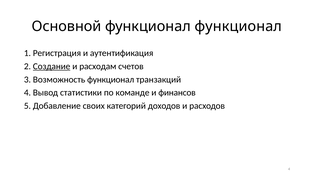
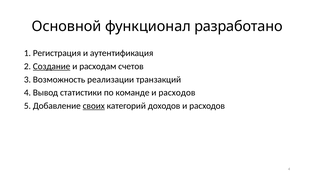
функционал функционал: функционал -> разработано
Возможность функционал: функционал -> реализации
финансов at (177, 93): финансов -> расходов
своих underline: none -> present
